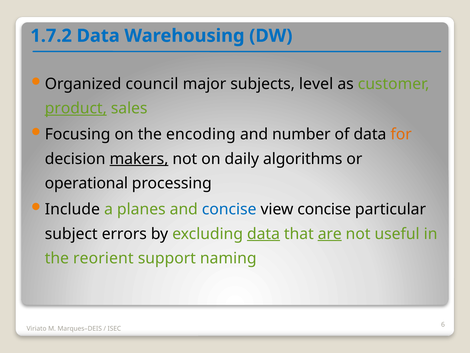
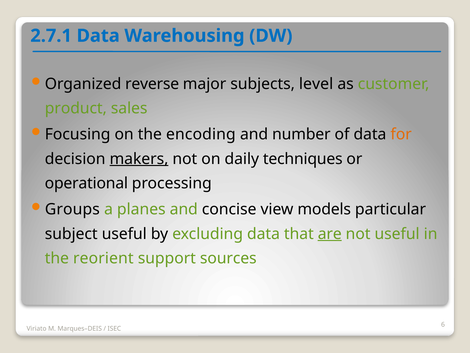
1.7.2: 1.7.2 -> 2.7.1
council: council -> reverse
product underline: present -> none
algorithms: algorithms -> techniques
Include: Include -> Groups
concise at (229, 209) colour: blue -> black
view concise: concise -> models
subject errors: errors -> useful
data at (263, 234) underline: present -> none
naming: naming -> sources
